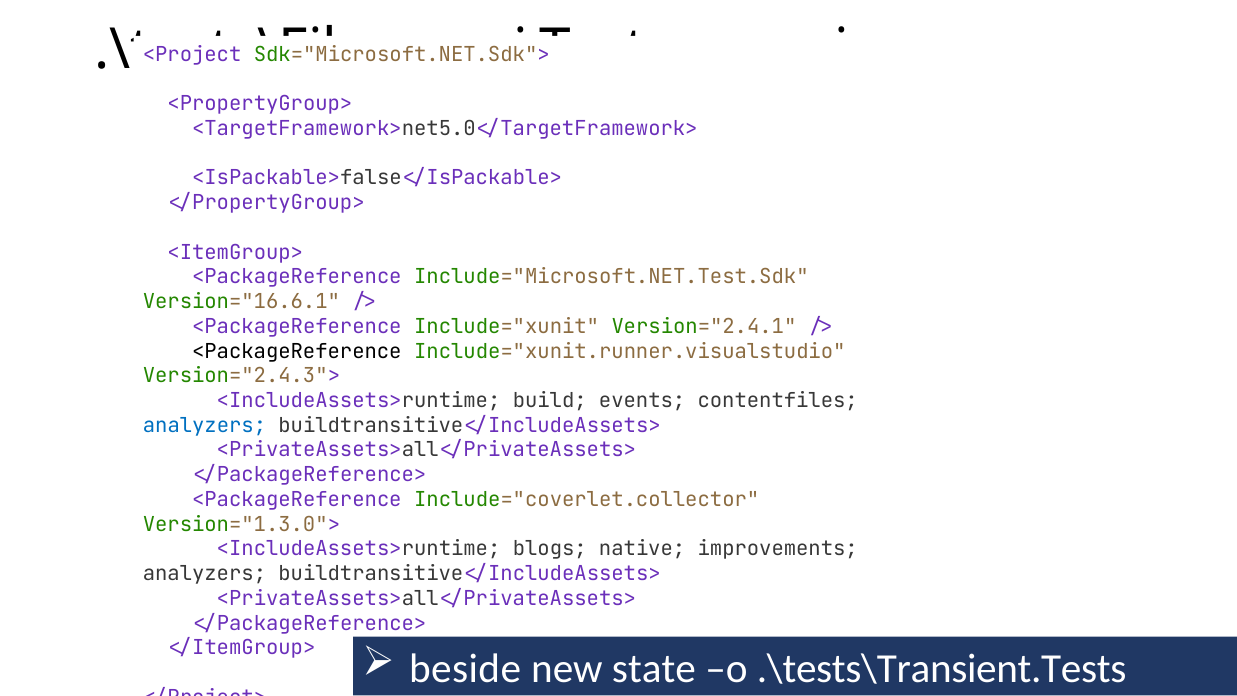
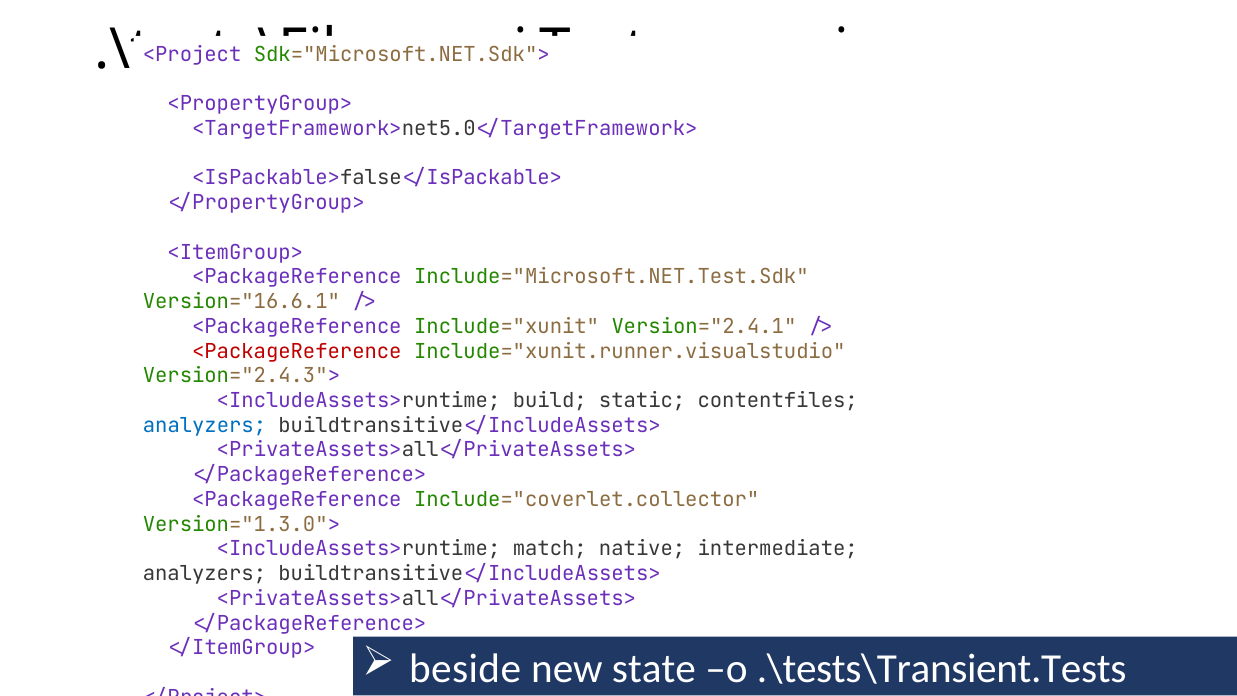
<PackageReference at (297, 351) colour: black -> red
events: events -> static
blogs: blogs -> match
improvements: improvements -> intermediate
